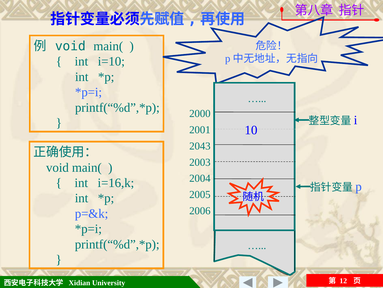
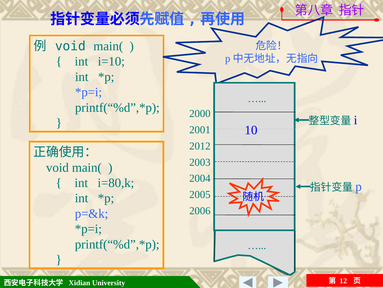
2043: 2043 -> 2012
i=16,k: i=16,k -> i=80,k
